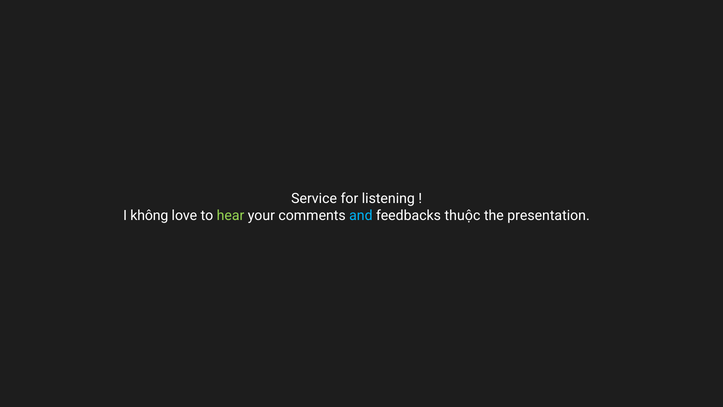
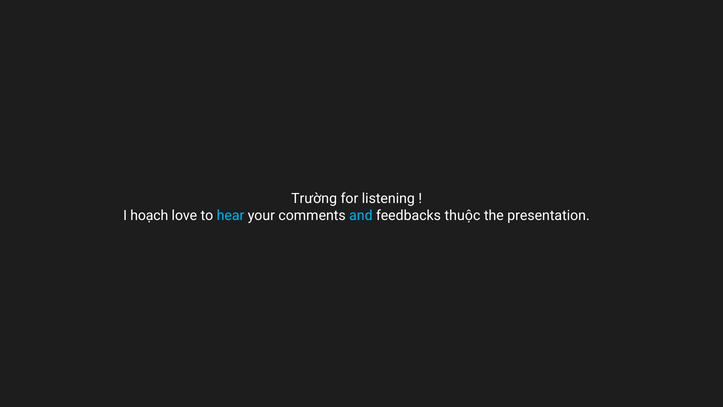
Service: Service -> Trường
không: không -> hoạch
hear colour: light green -> light blue
